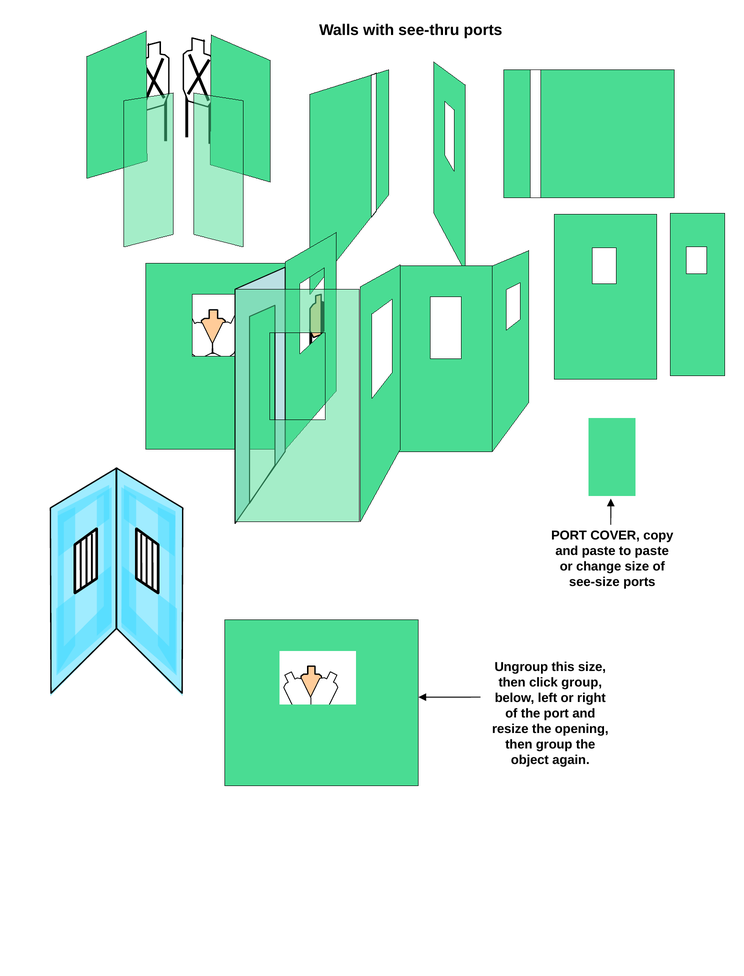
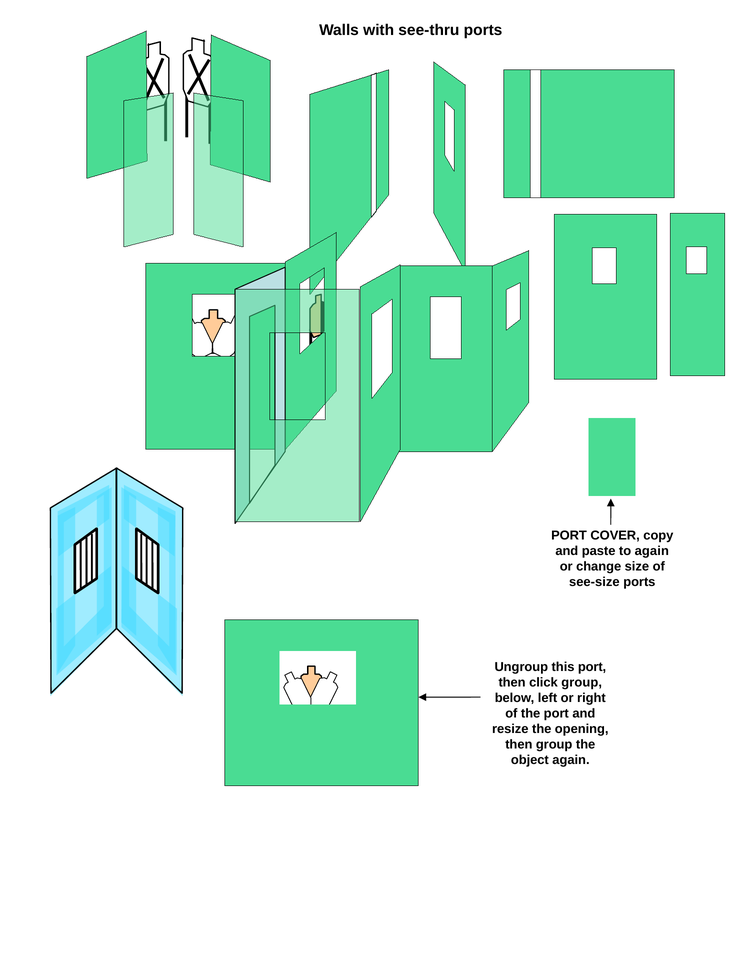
to paste: paste -> again
this size: size -> port
